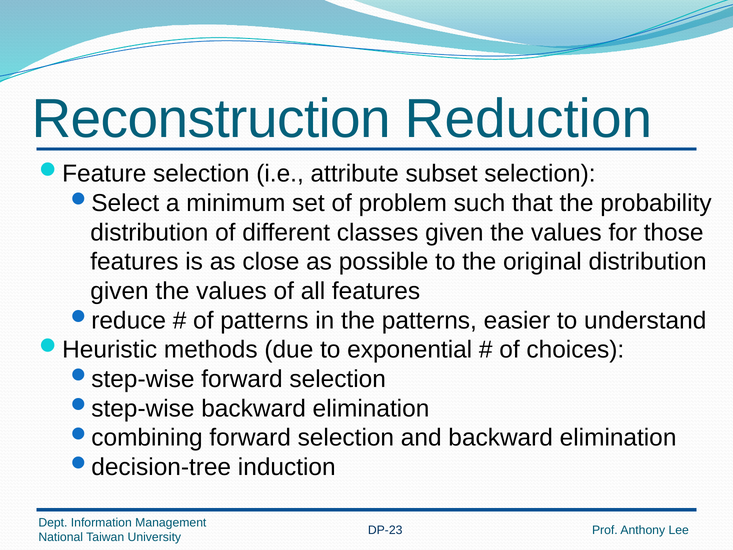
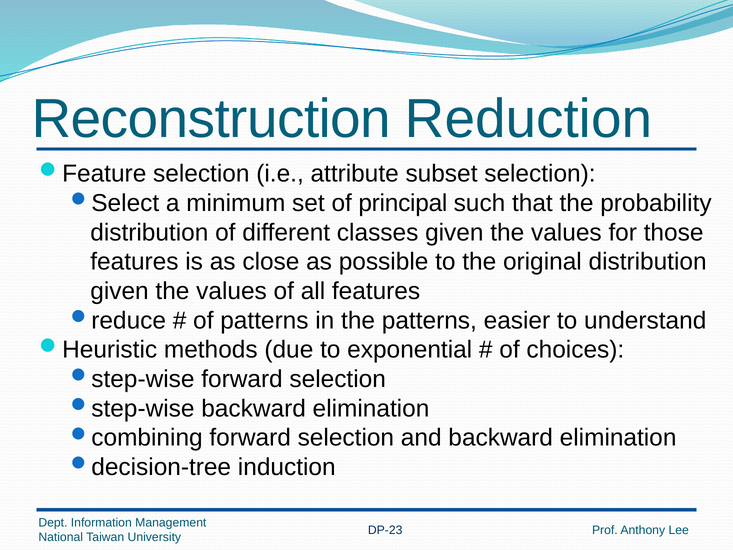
problem: problem -> principal
